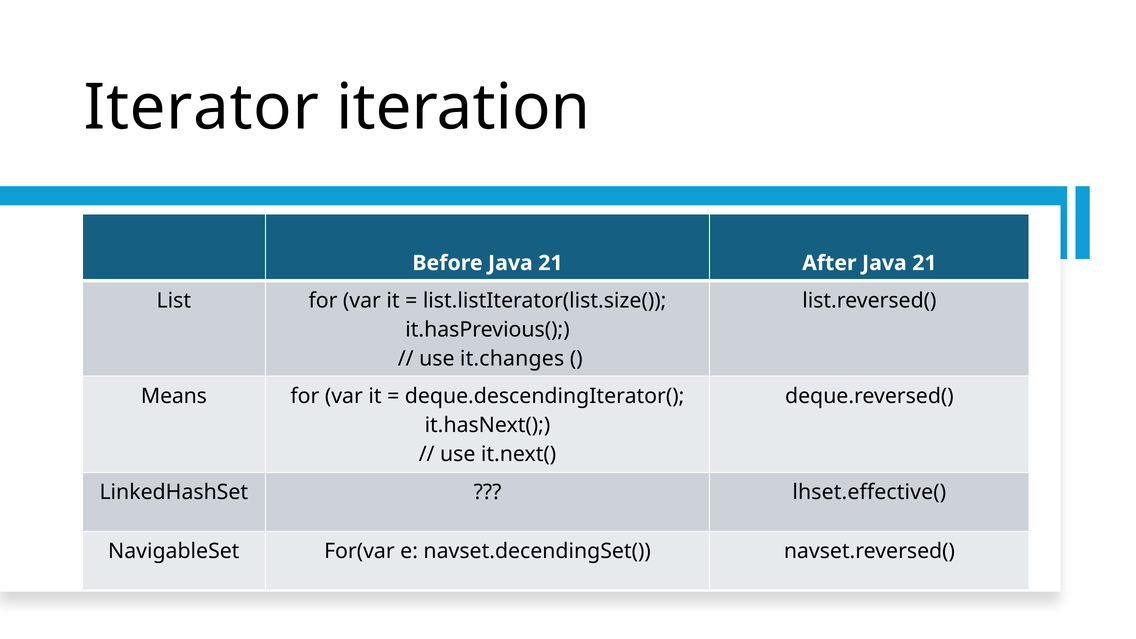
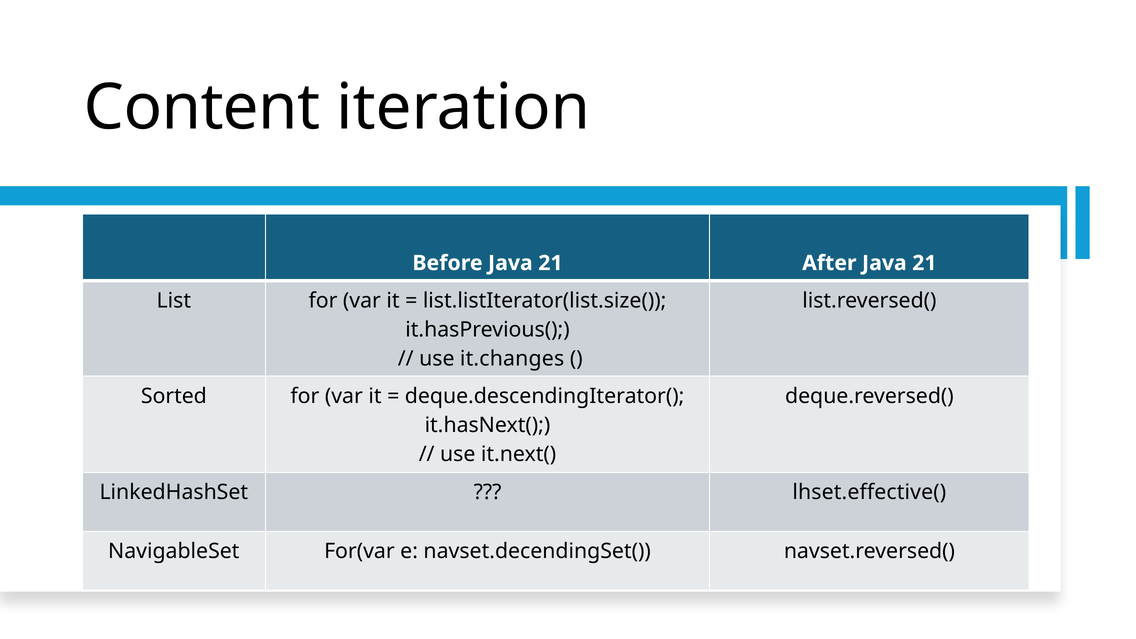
Iterator: Iterator -> Content
Means: Means -> Sorted
